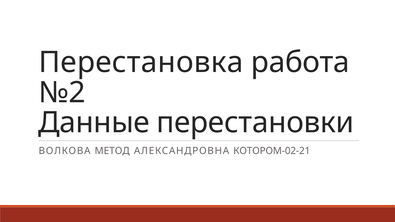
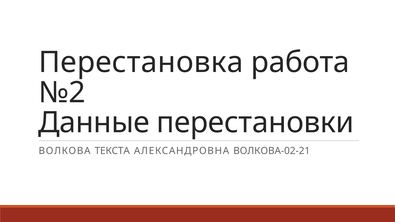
МЕТОД: МЕТОД -> ТЕКСТА
КОТОРОМ-02-21: КОТОРОМ-02-21 -> ВОЛКОВА-02-21
